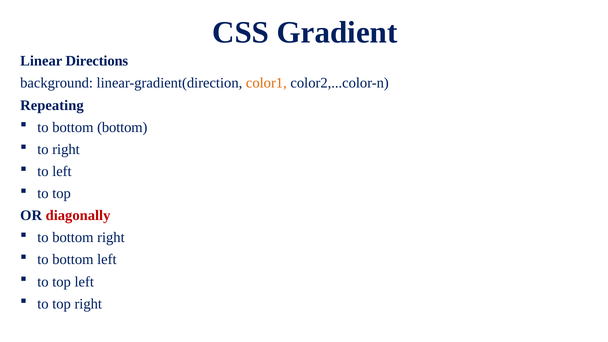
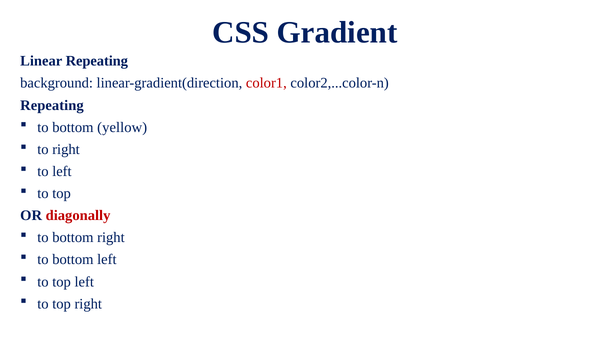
Linear Directions: Directions -> Repeating
color1 colour: orange -> red
bottom bottom: bottom -> yellow
